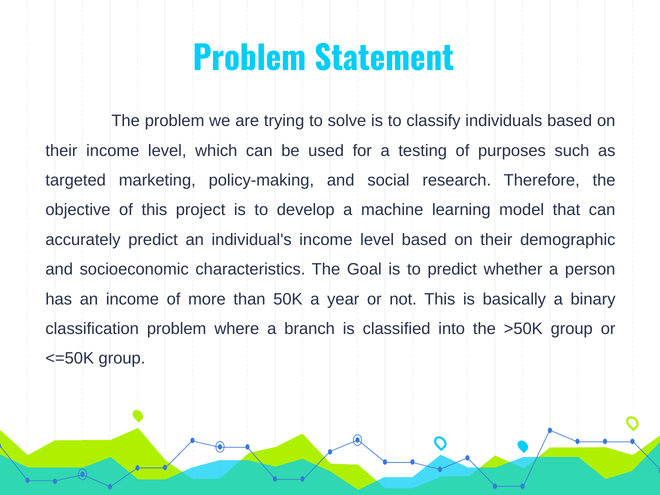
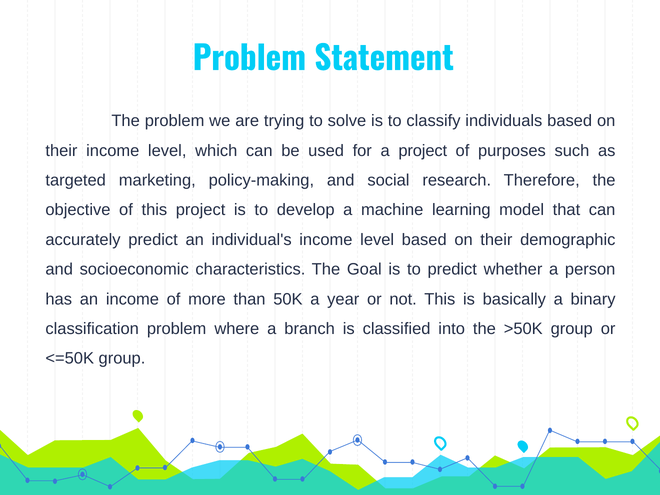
a testing: testing -> project
